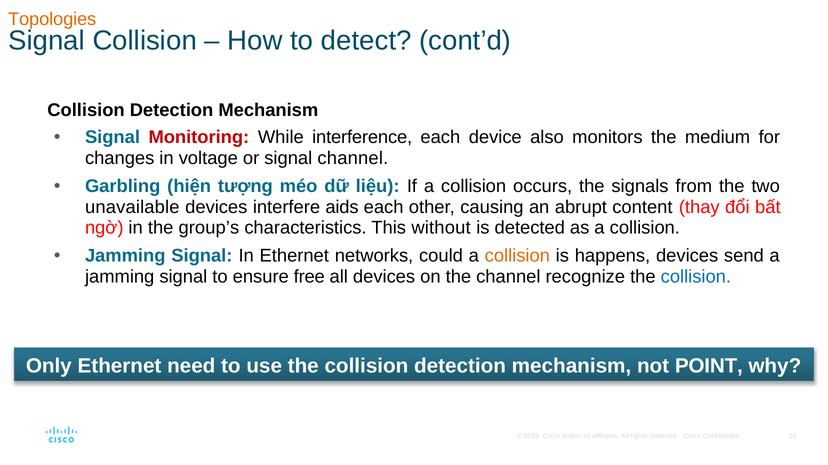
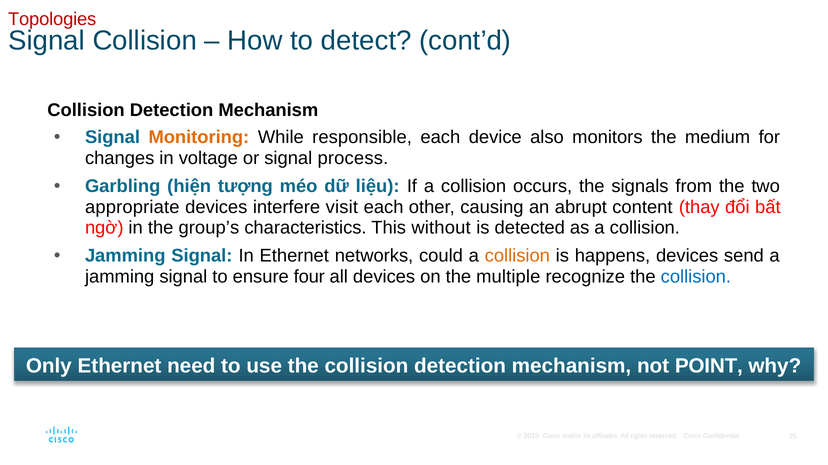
Topologies colour: orange -> red
Monitoring colour: red -> orange
interference: interference -> responsible
signal channel: channel -> process
unavailable: unavailable -> appropriate
aids: aids -> visit
free: free -> four
the channel: channel -> multiple
